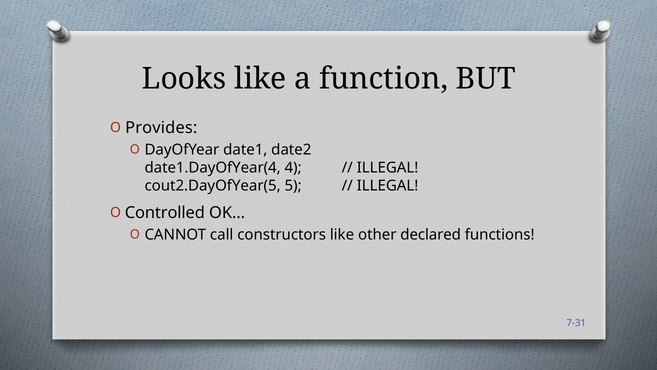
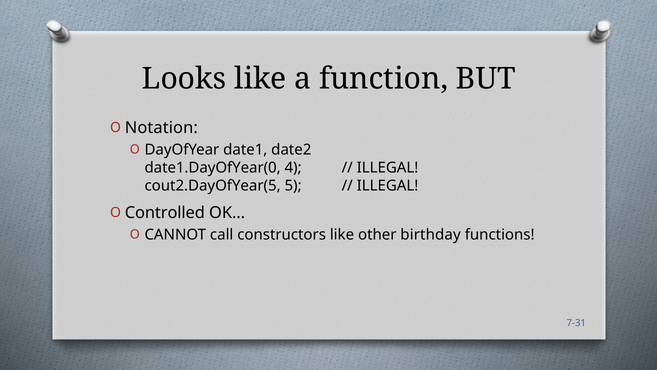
Provides: Provides -> Notation
date1.DayOfYear(4: date1.DayOfYear(4 -> date1.DayOfYear(0
declared: declared -> birthday
